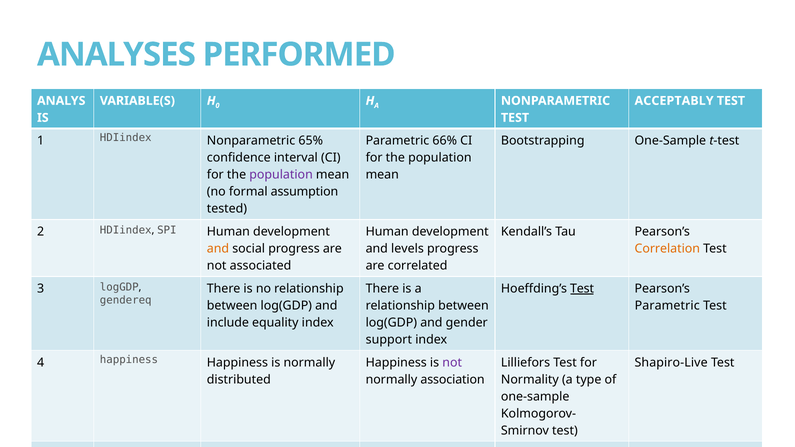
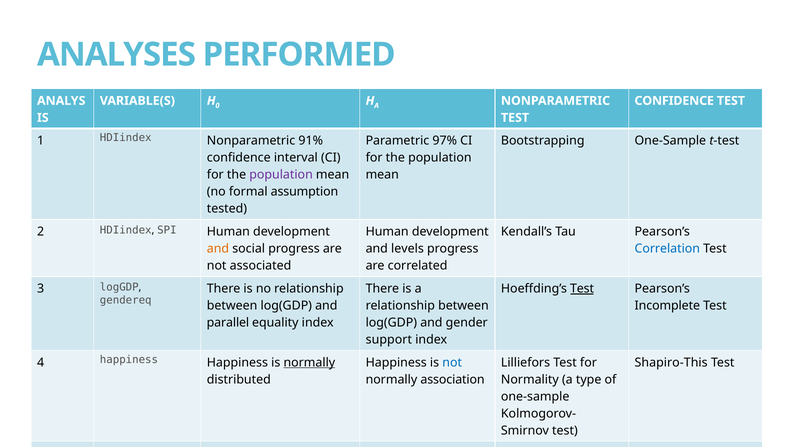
ACCEPTABLY at (674, 101): ACCEPTABLY -> CONFIDENCE
65%: 65% -> 91%
66%: 66% -> 97%
Correlation colour: orange -> blue
Parametric at (667, 306): Parametric -> Incomplete
include: include -> parallel
normally at (309, 363) underline: none -> present
not at (452, 363) colour: purple -> blue
Shapiro-Live: Shapiro-Live -> Shapiro-This
